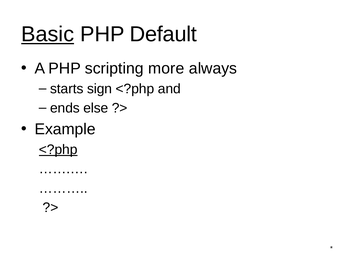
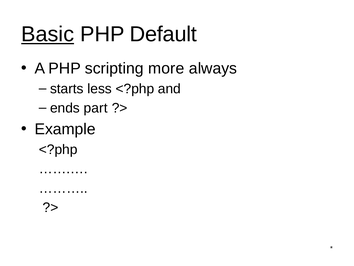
sign: sign -> less
else: else -> part
<?php at (58, 149) underline: present -> none
